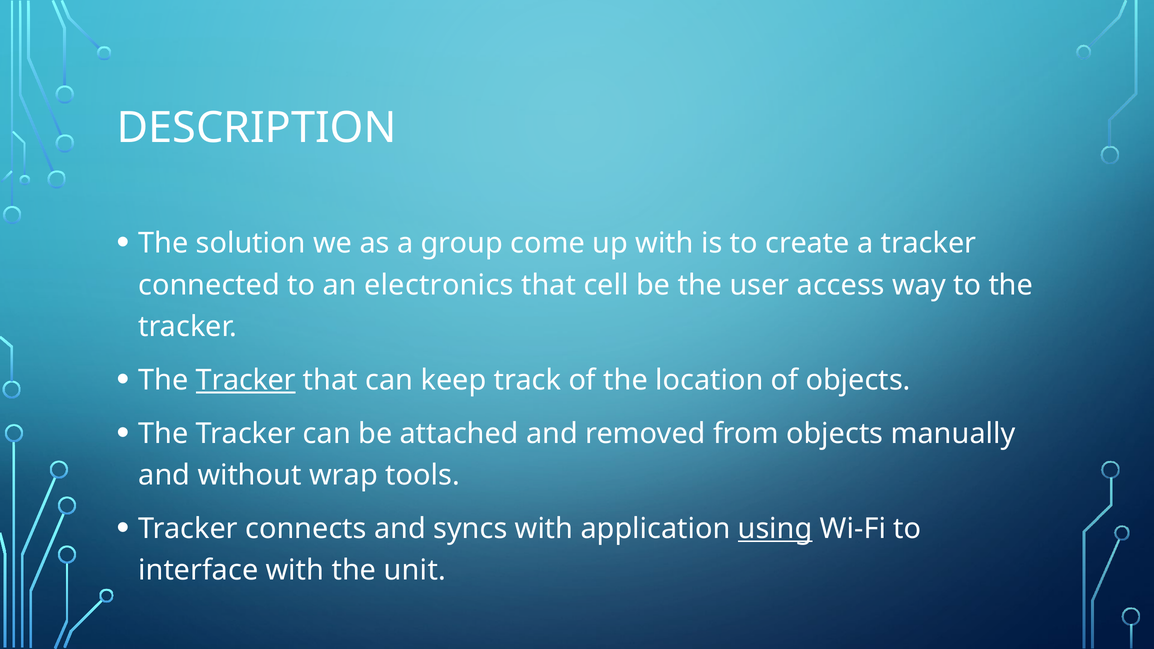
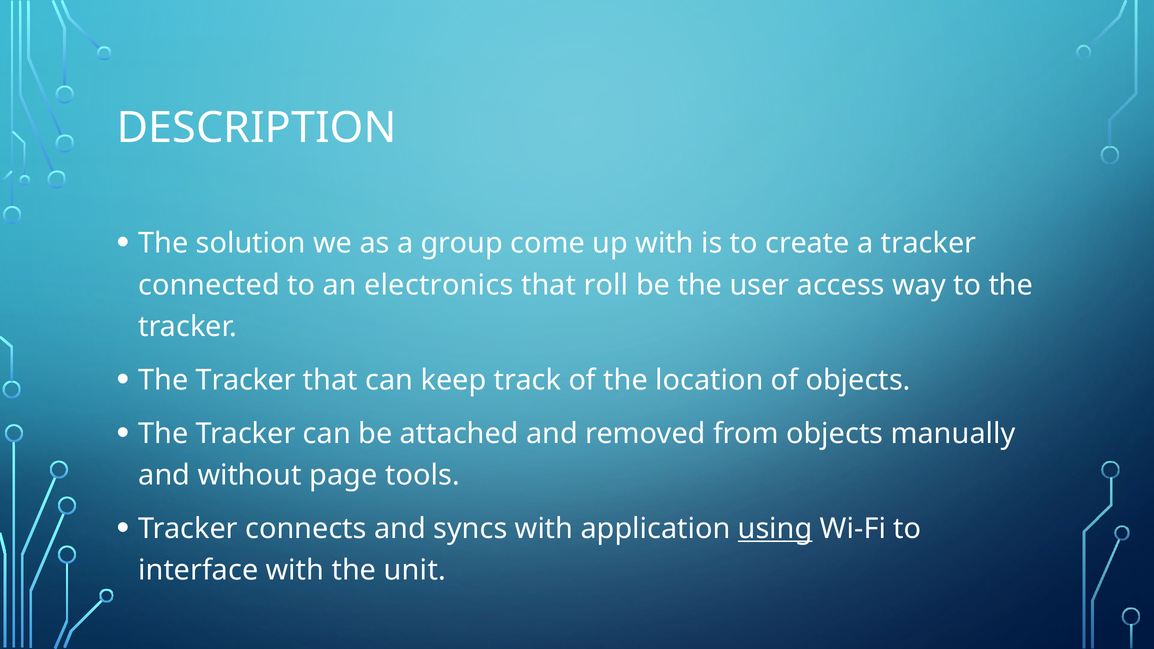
cell: cell -> roll
Tracker at (246, 380) underline: present -> none
wrap: wrap -> page
